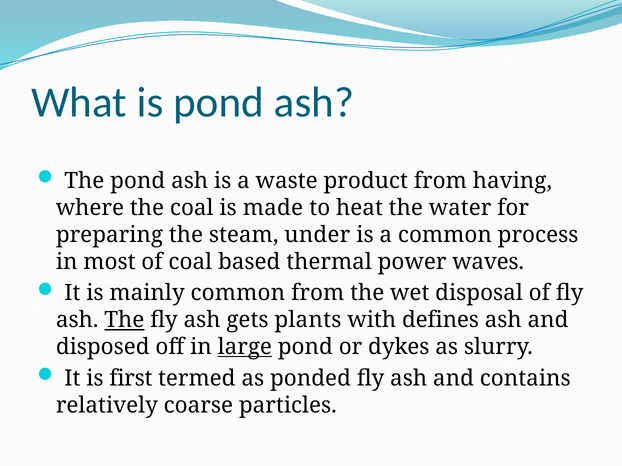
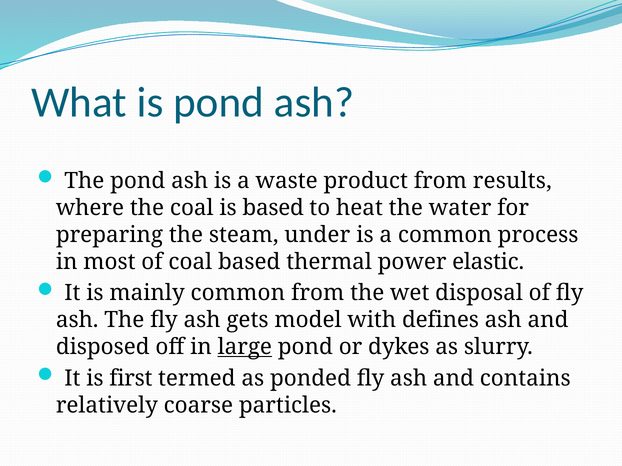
having: having -> results
is made: made -> based
waves: waves -> elastic
The at (124, 320) underline: present -> none
plants: plants -> model
